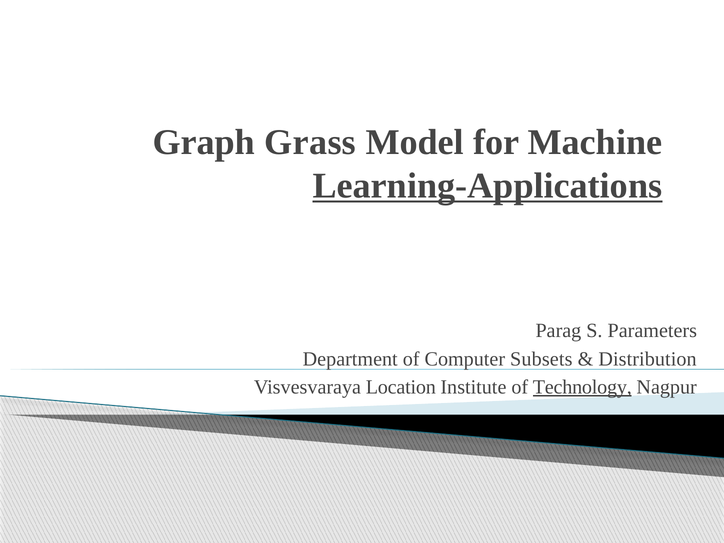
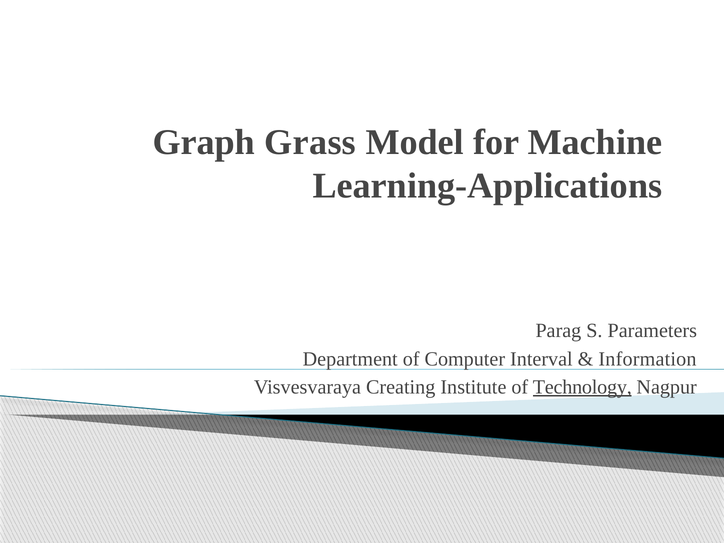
Learning-Applications underline: present -> none
Subsets: Subsets -> Interval
Distribution: Distribution -> Information
Location: Location -> Creating
